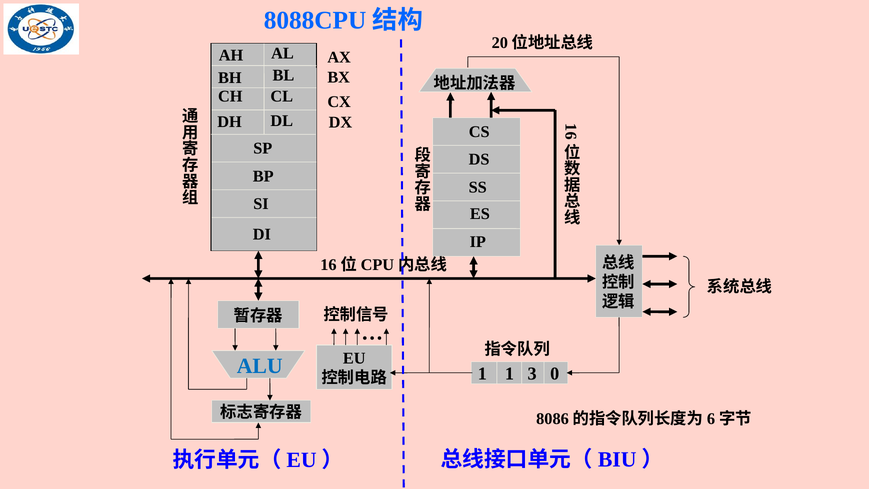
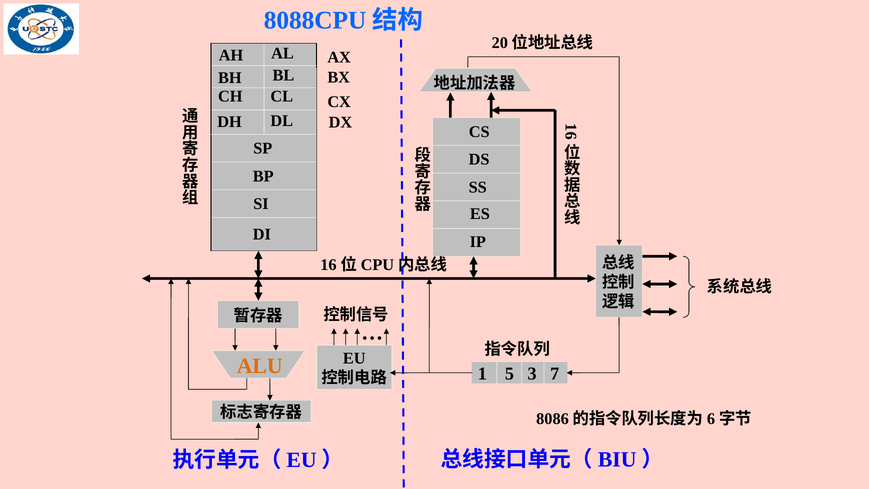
ALU colour: blue -> orange
1 1: 1 -> 5
0: 0 -> 7
